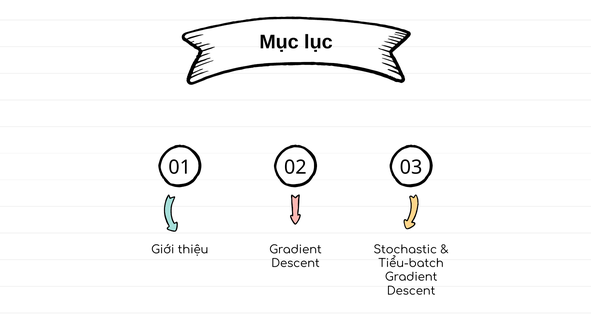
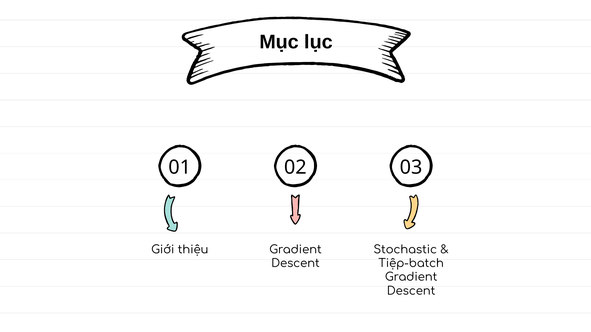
Tiểu-batch: Tiểu-batch -> Tiệp-batch
